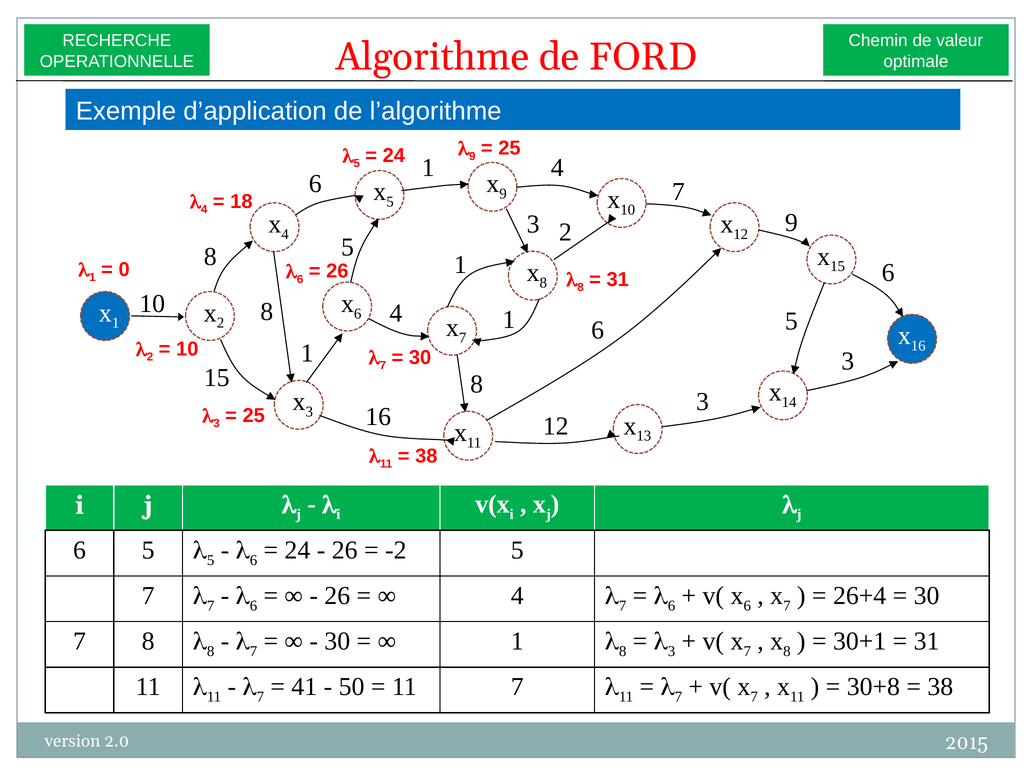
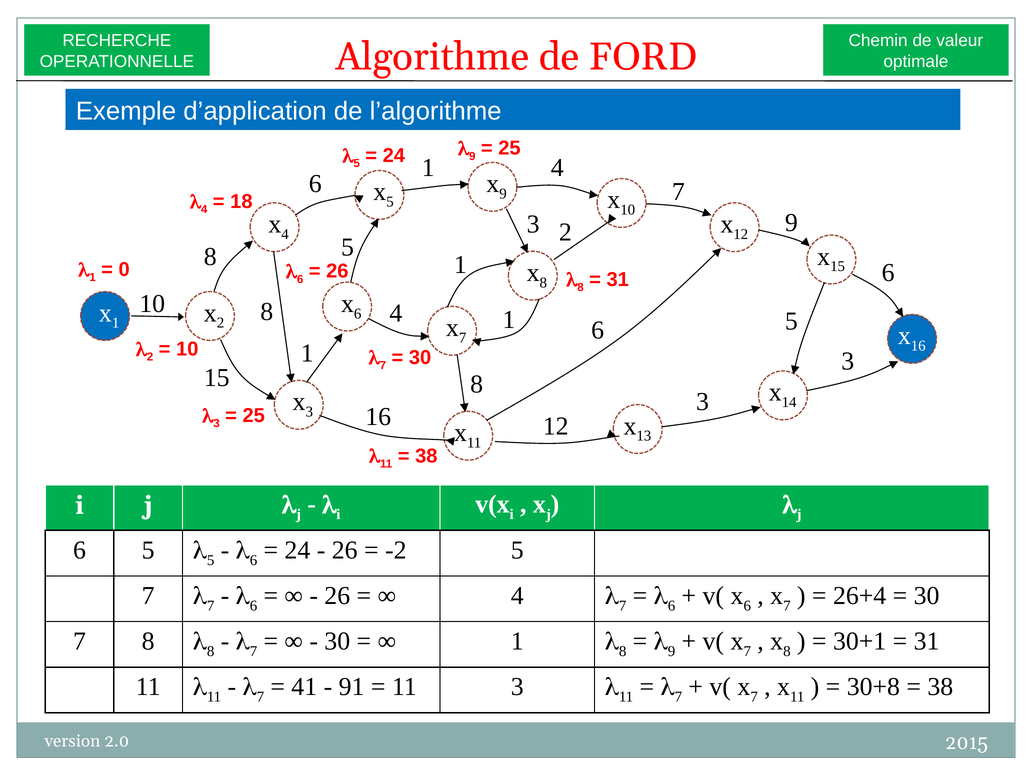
3 at (672, 651): 3 -> 9
50: 50 -> 91
11 7: 7 -> 3
